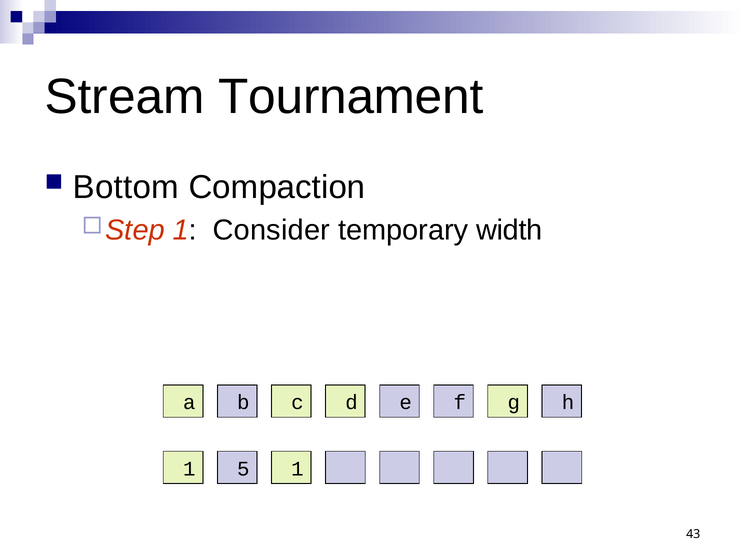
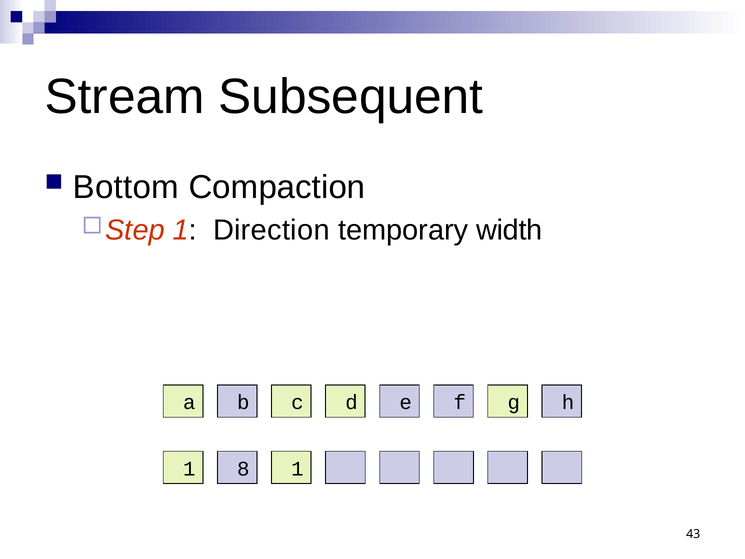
Tournament: Tournament -> Subsequent
Consider: Consider -> Direction
5: 5 -> 8
